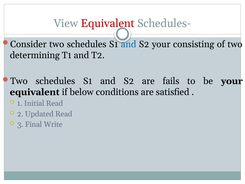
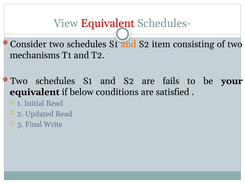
and at (129, 44) colour: blue -> orange
S2 your: your -> item
determining: determining -> mechanisms
